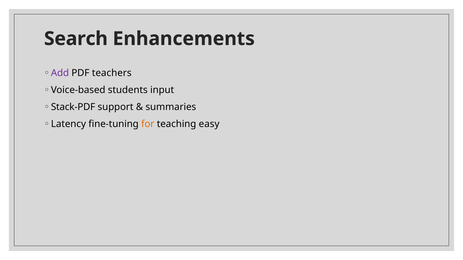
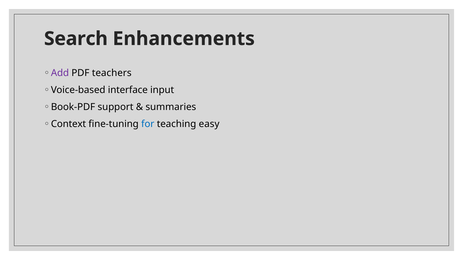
students: students -> interface
Stack‑PDF: Stack‑PDF -> Book‑PDF
Latency: Latency -> Context
for colour: orange -> blue
